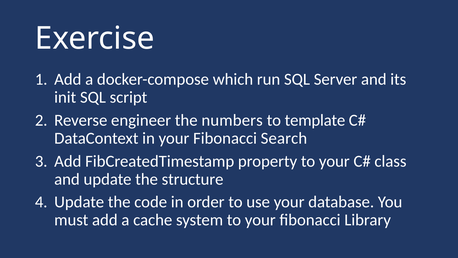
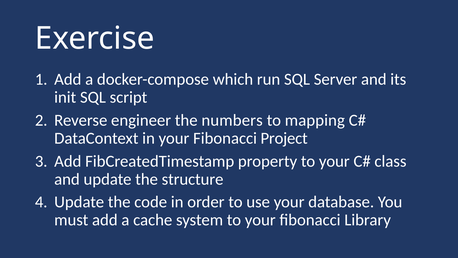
template: template -> mapping
Search: Search -> Project
